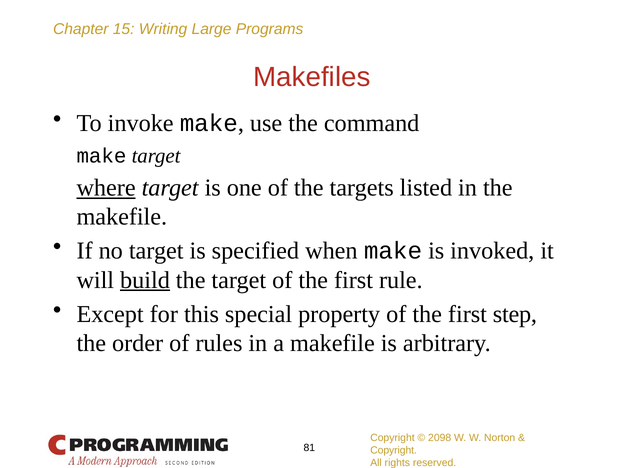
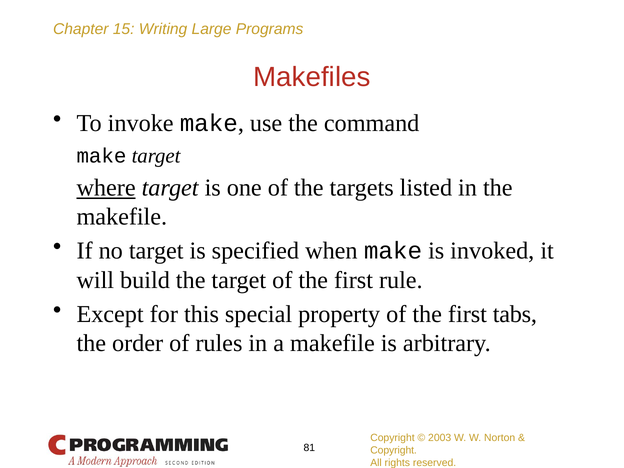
build underline: present -> none
step: step -> tabs
2098: 2098 -> 2003
